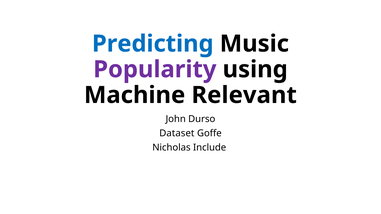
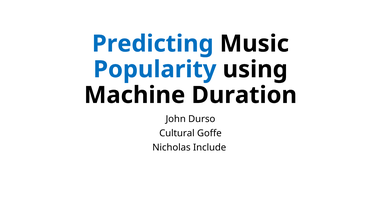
Popularity colour: purple -> blue
Relevant: Relevant -> Duration
Dataset: Dataset -> Cultural
